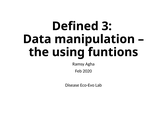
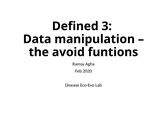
using: using -> avoid
